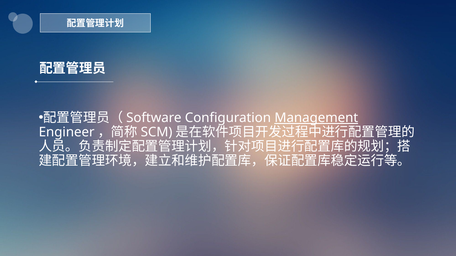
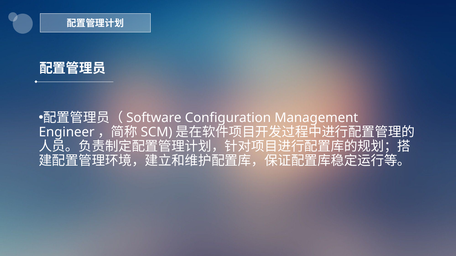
Management underline: present -> none
